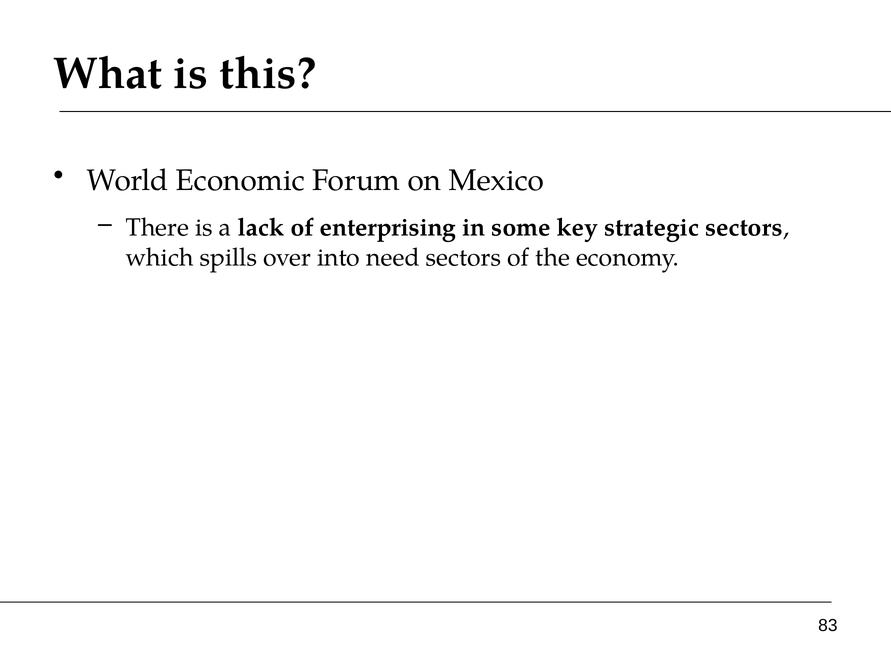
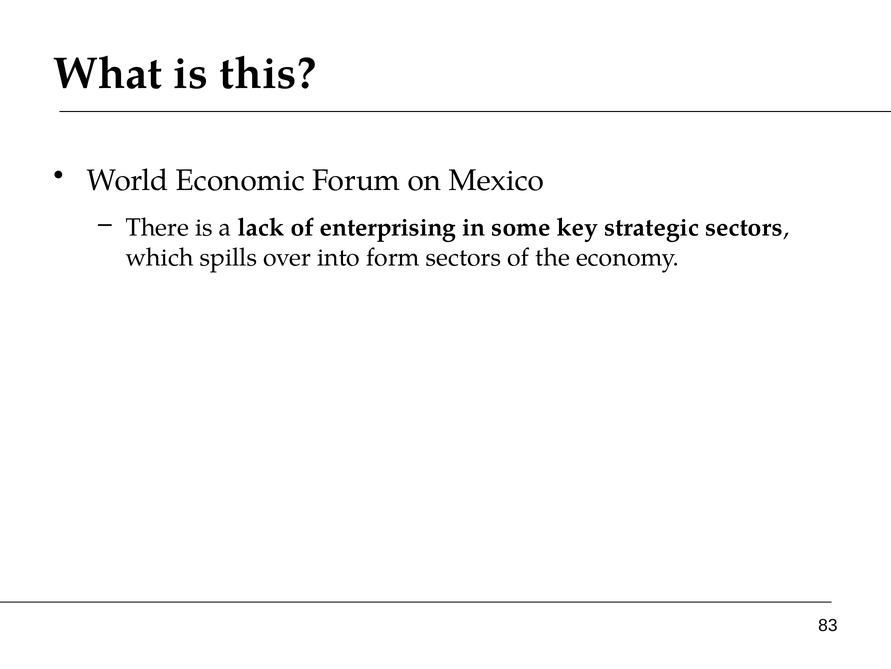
need: need -> form
